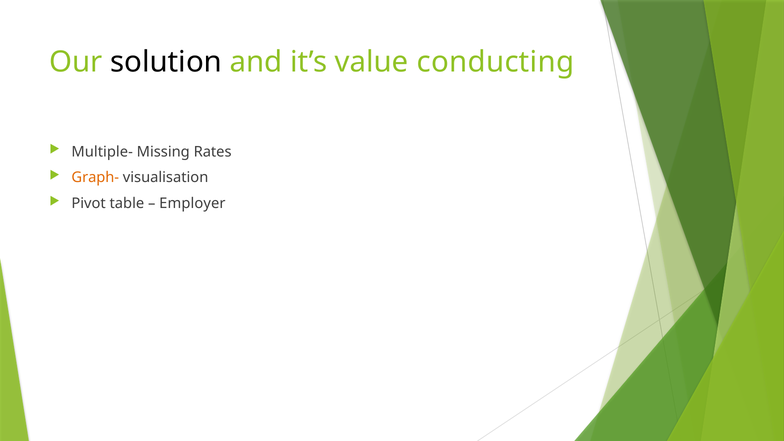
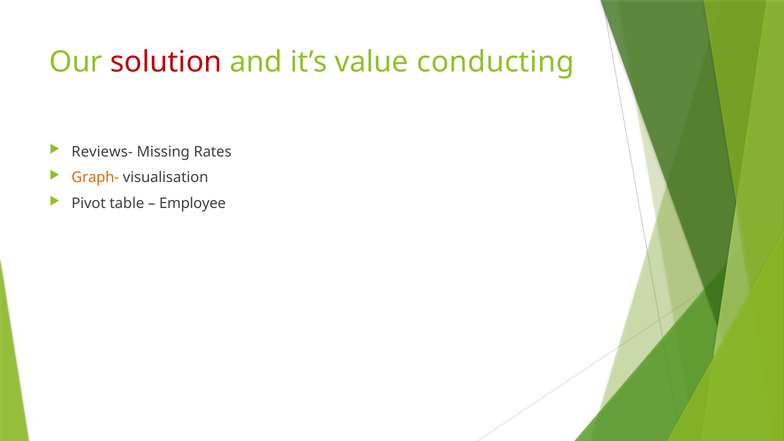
solution colour: black -> red
Multiple-: Multiple- -> Reviews-
Employer: Employer -> Employee
